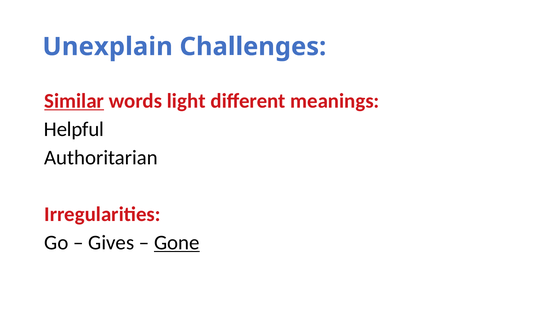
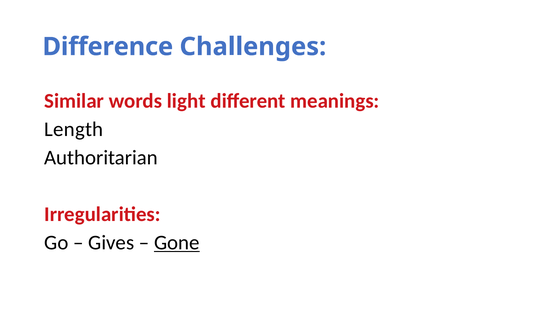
Unexplain: Unexplain -> Difference
Similar underline: present -> none
Helpful: Helpful -> Length
